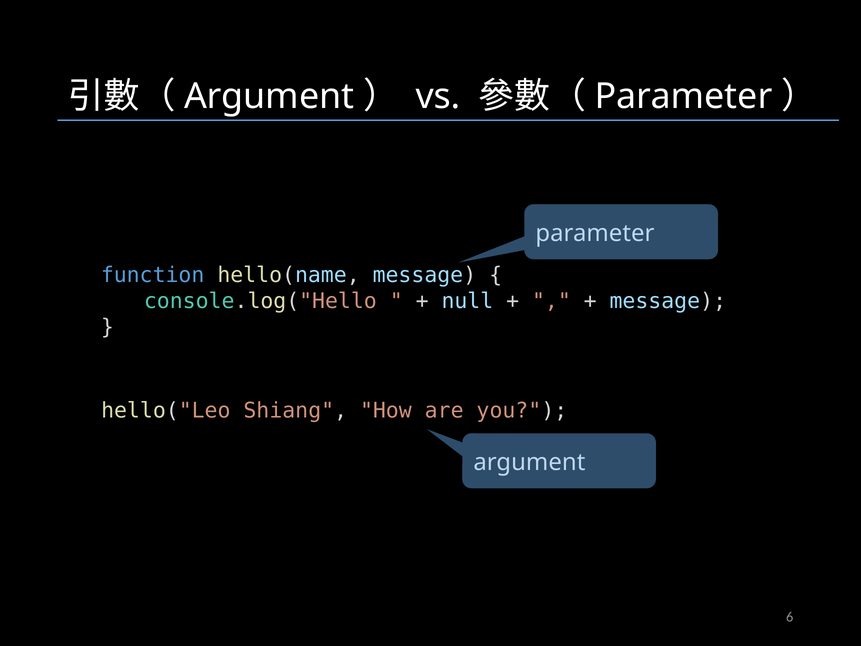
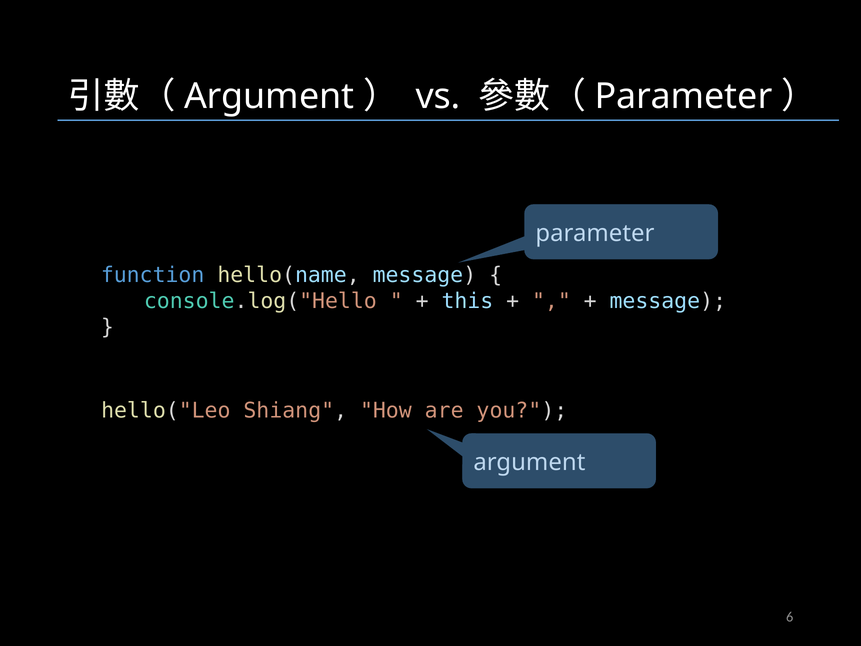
null: null -> this
